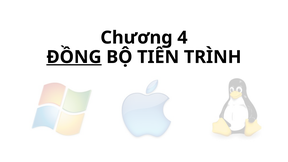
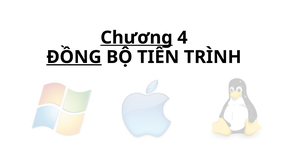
Chương underline: none -> present
